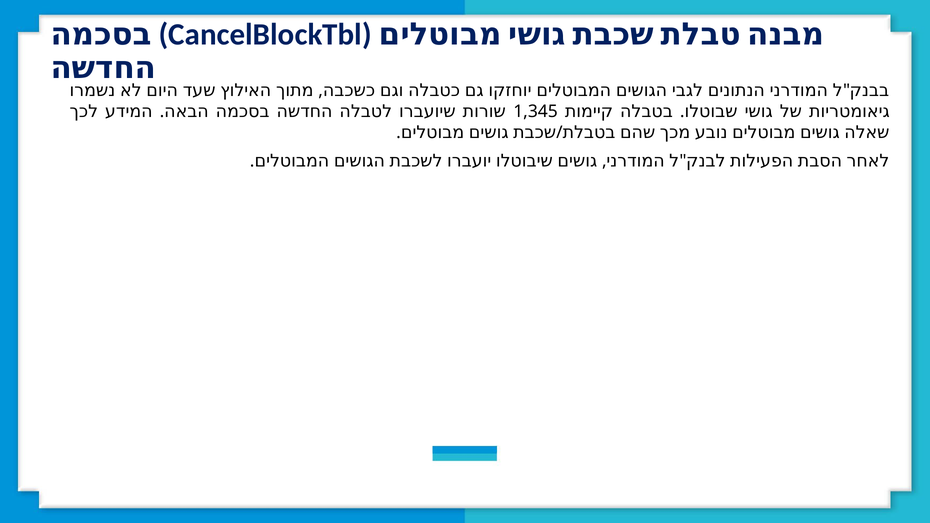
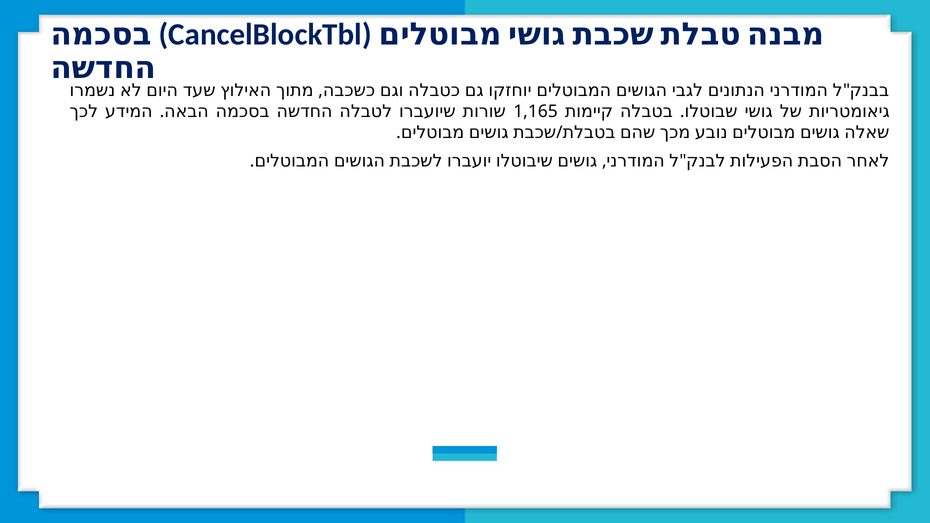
1,345: 1,345 -> 1,165
